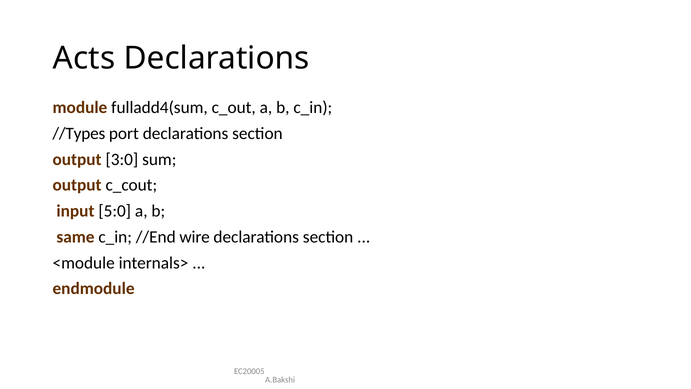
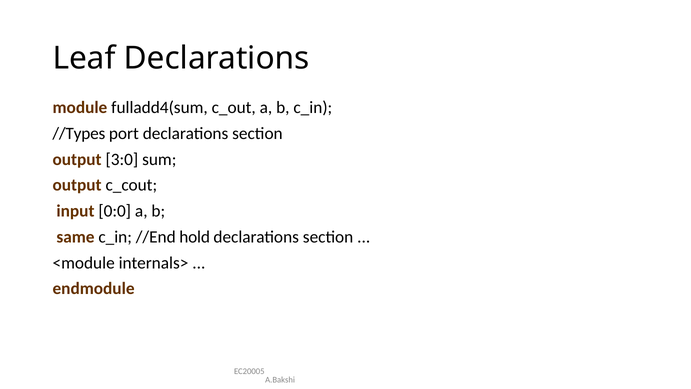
Acts: Acts -> Leaf
5:0: 5:0 -> 0:0
wire: wire -> hold
